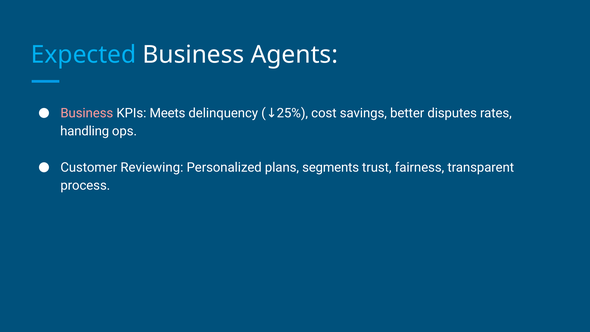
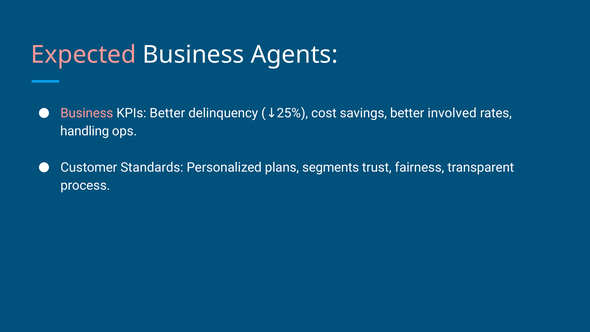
Expected colour: light blue -> pink
KPIs Meets: Meets -> Better
disputes: disputes -> involved
Reviewing: Reviewing -> Standards
